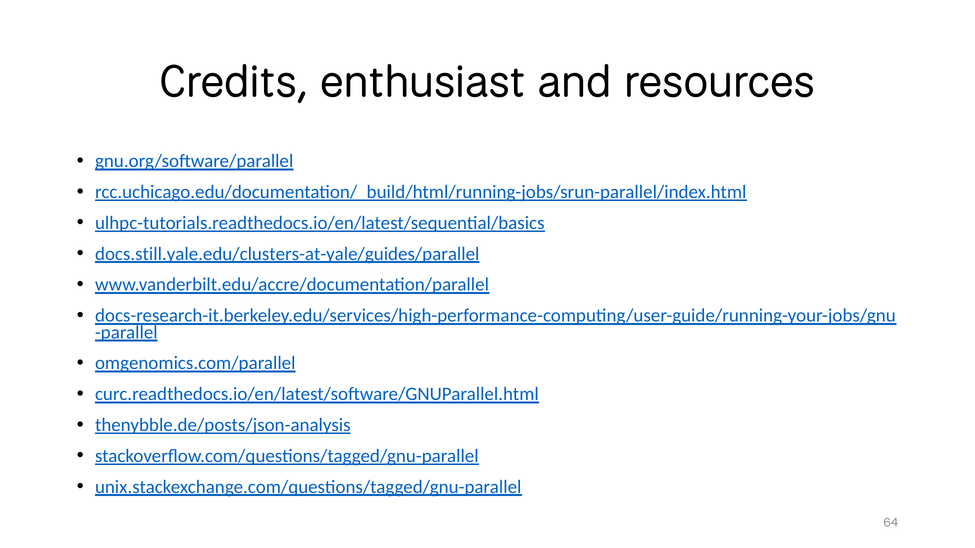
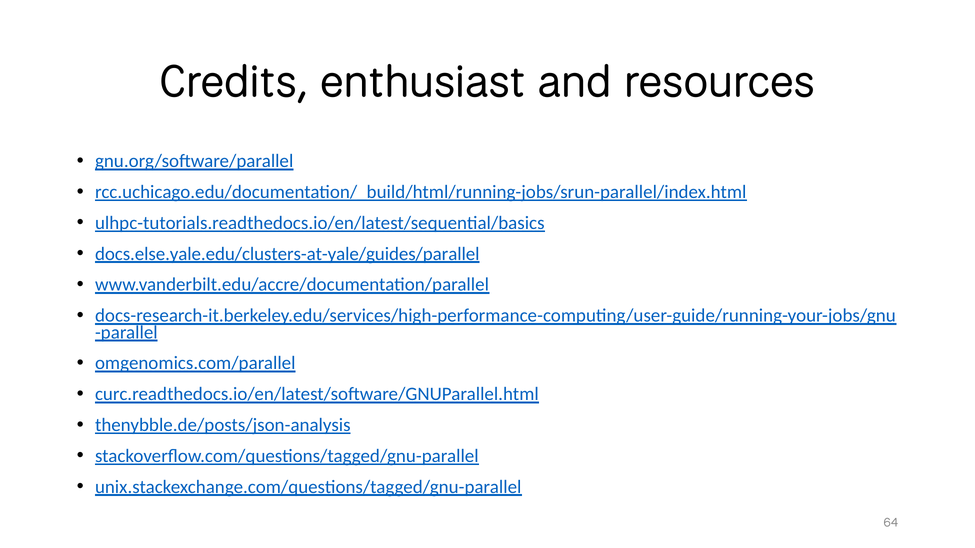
docs.still.yale.edu/clusters-at-yale/guides/parallel: docs.still.yale.edu/clusters-at-yale/guides/parallel -> docs.else.yale.edu/clusters-at-yale/guides/parallel
